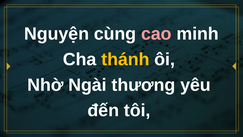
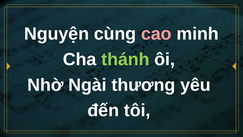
thánh colour: yellow -> light green
